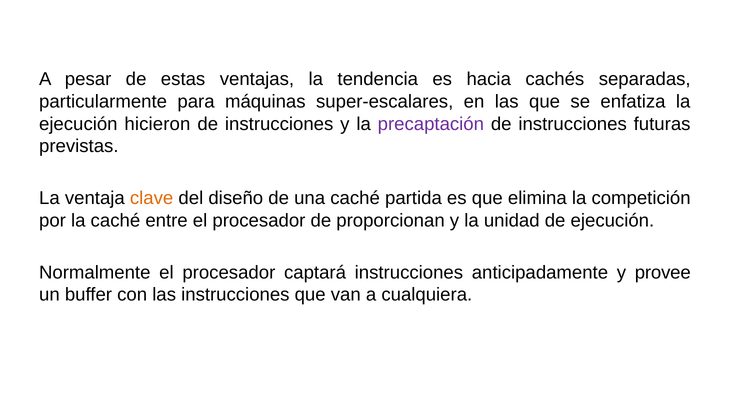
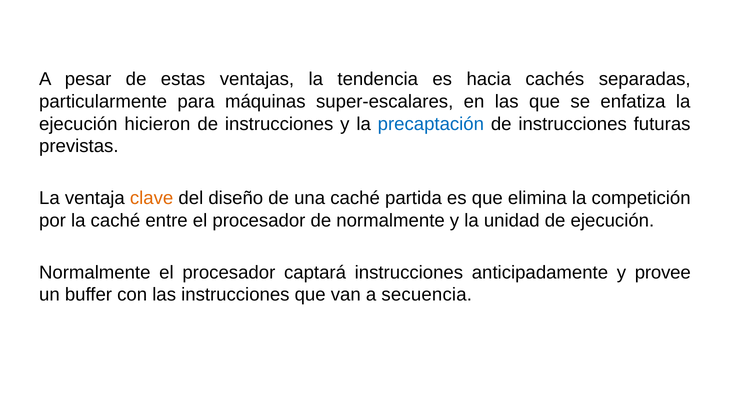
precaptación colour: purple -> blue
de proporcionan: proporcionan -> normalmente
cualquiera: cualquiera -> secuencia
